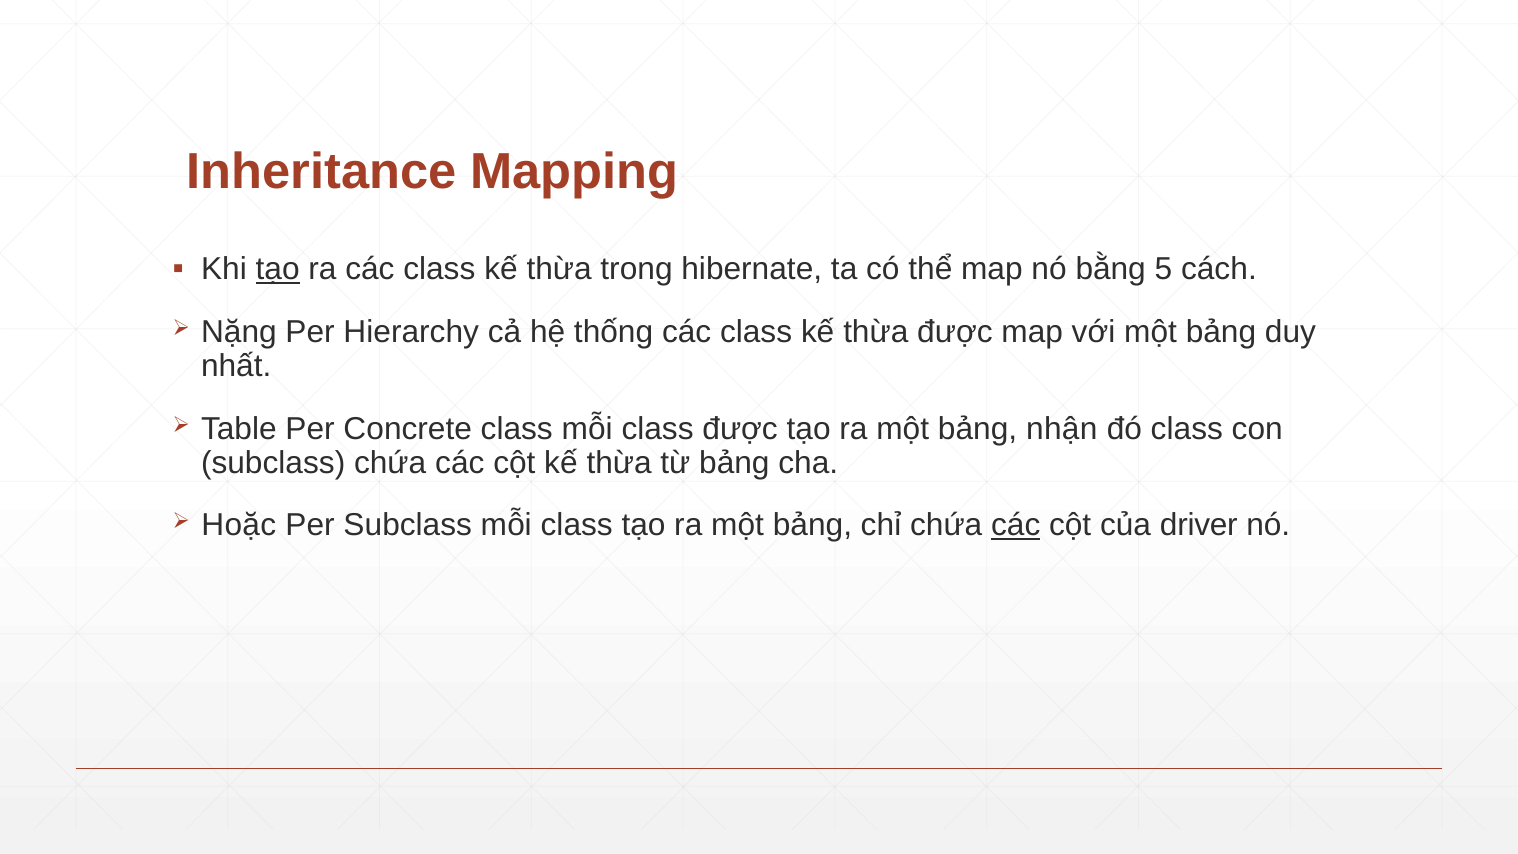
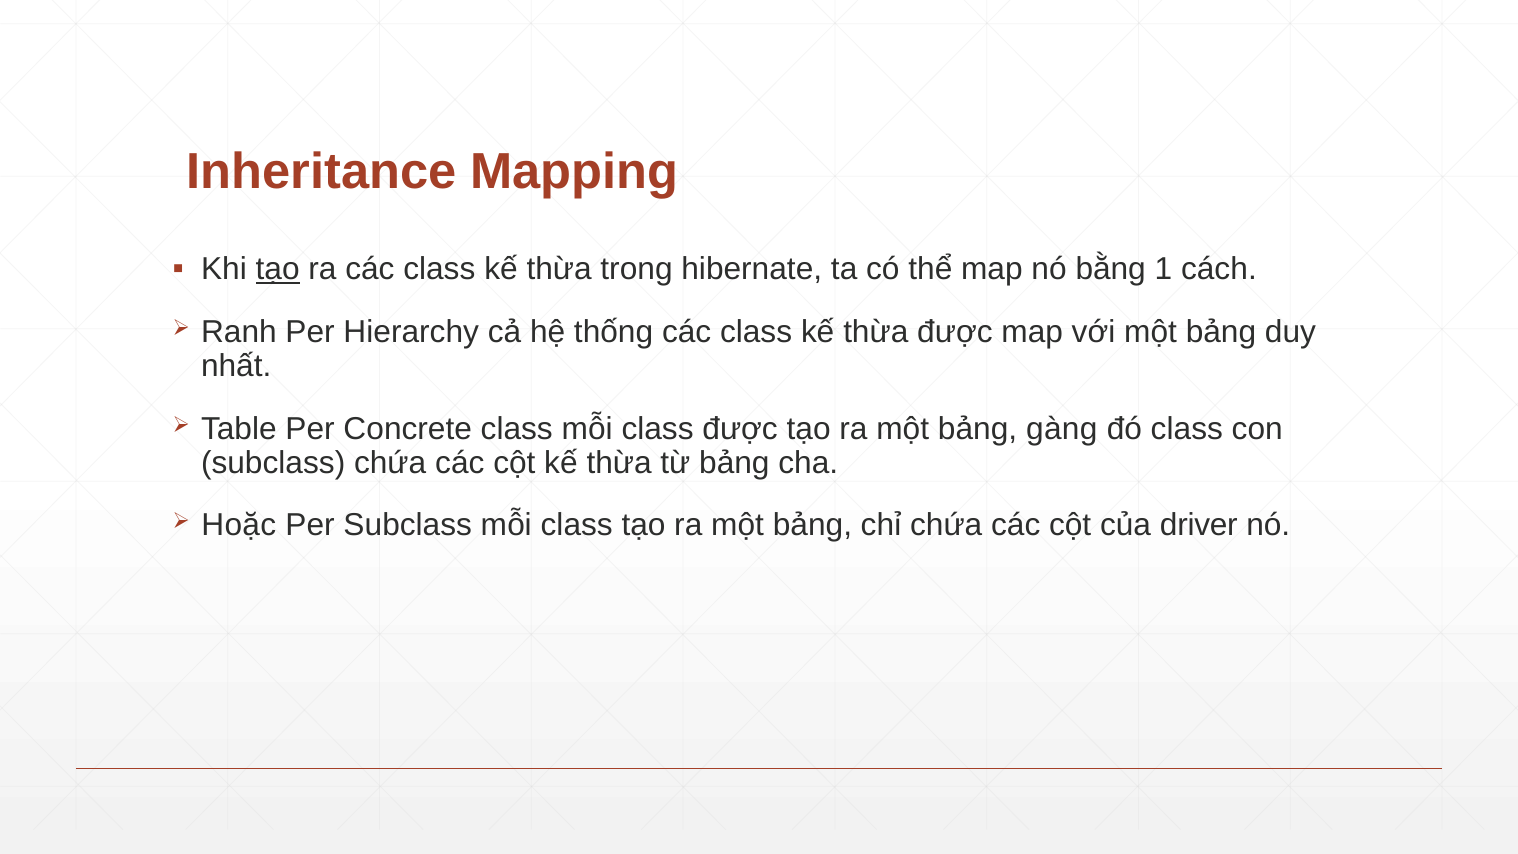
5: 5 -> 1
Nặng: Nặng -> Ranh
nhận: nhận -> gàng
các at (1016, 525) underline: present -> none
